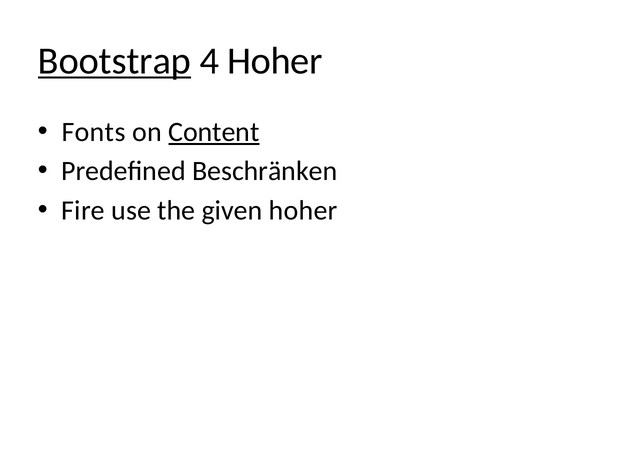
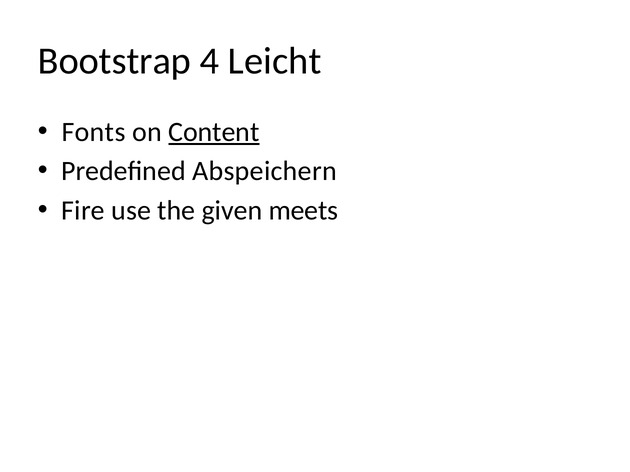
Bootstrap underline: present -> none
4 Hoher: Hoher -> Leicht
Beschränken: Beschränken -> Abspeichern
given hoher: hoher -> meets
